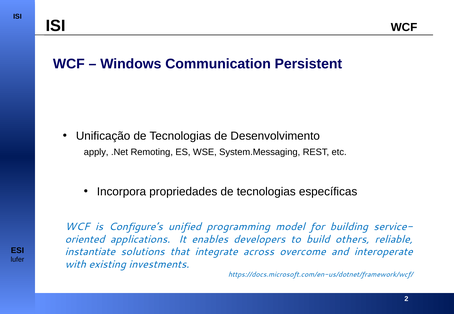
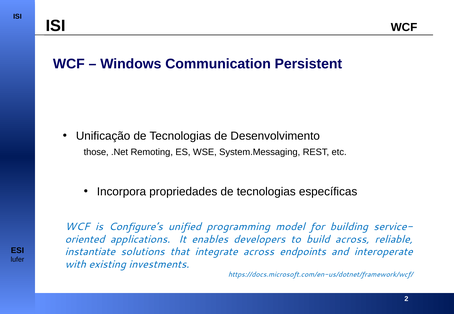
apply: apply -> those
build others: others -> across
overcome: overcome -> endpoints
